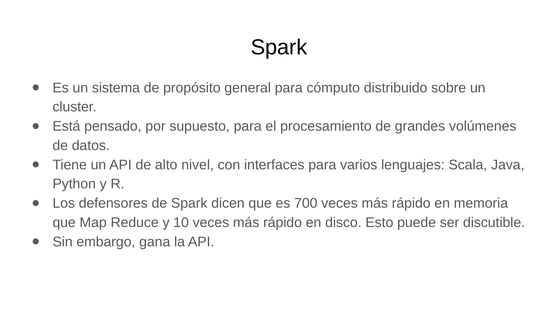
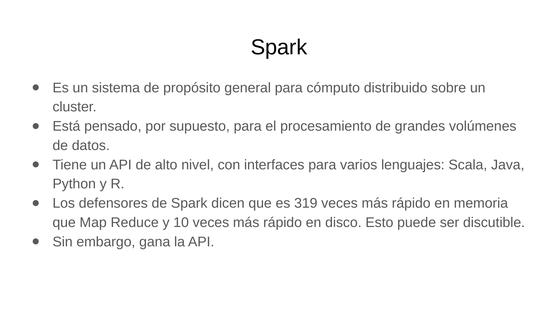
700: 700 -> 319
